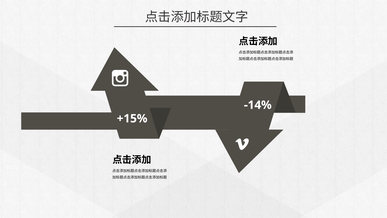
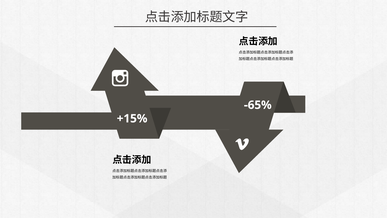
-14%: -14% -> -65%
